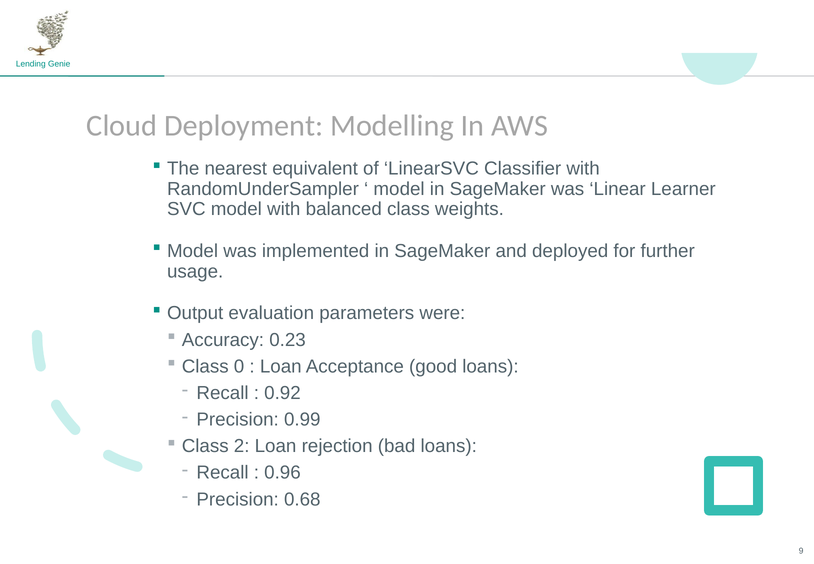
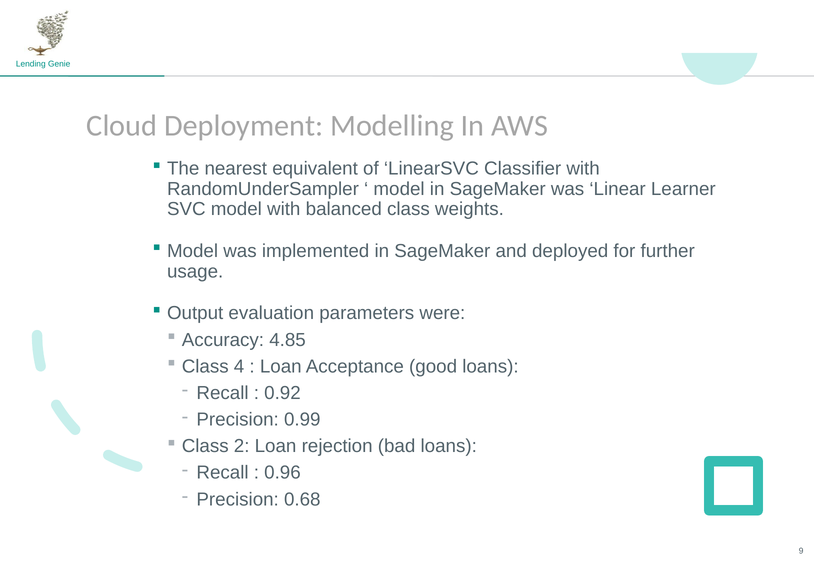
0.23: 0.23 -> 4.85
0: 0 -> 4
